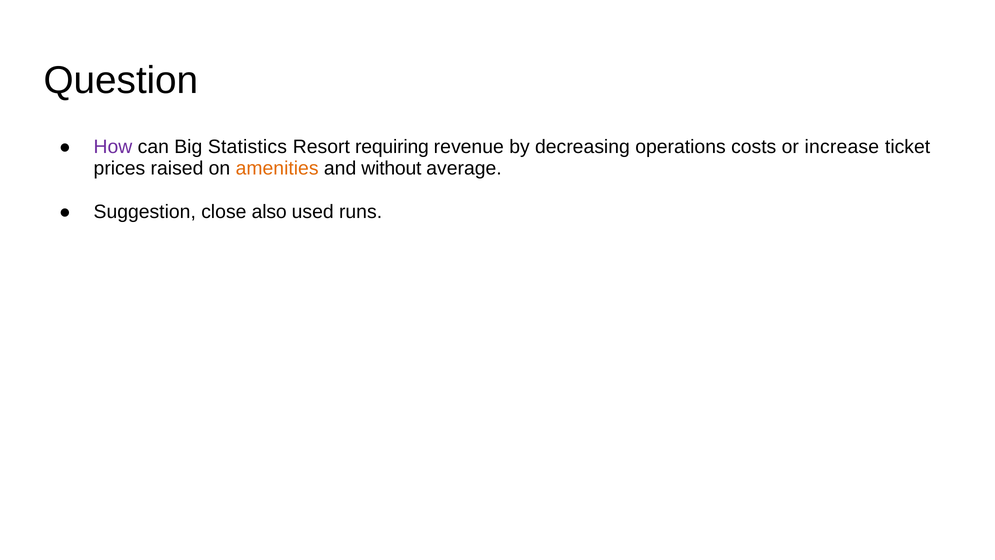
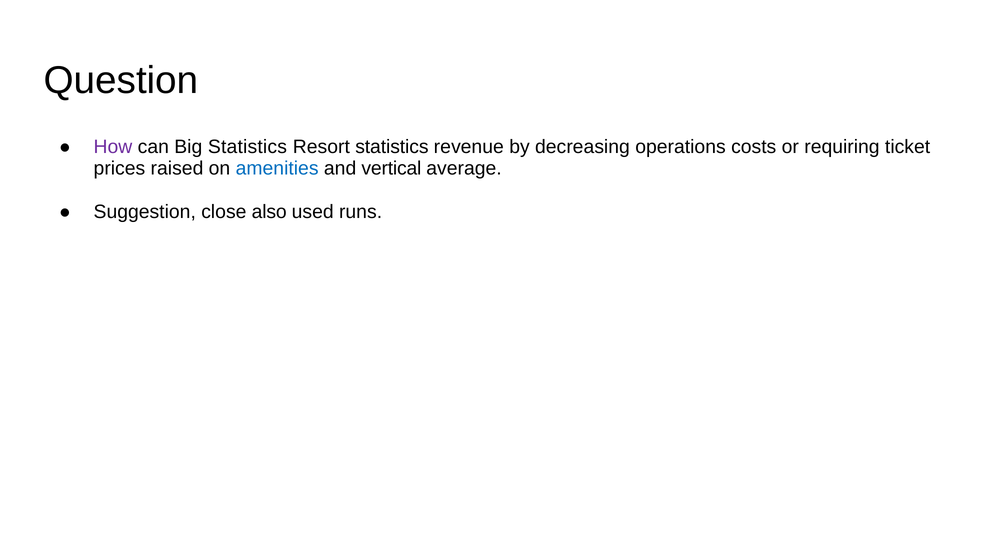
Resort requiring: requiring -> statistics
increase: increase -> requiring
amenities colour: orange -> blue
without: without -> vertical
